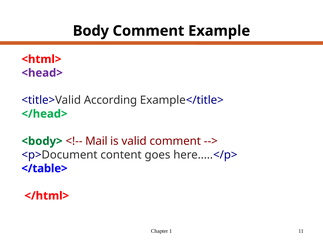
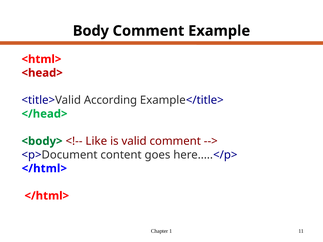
<head> colour: purple -> red
Mail: Mail -> Like
</table> at (44, 169): </table> -> </html>
